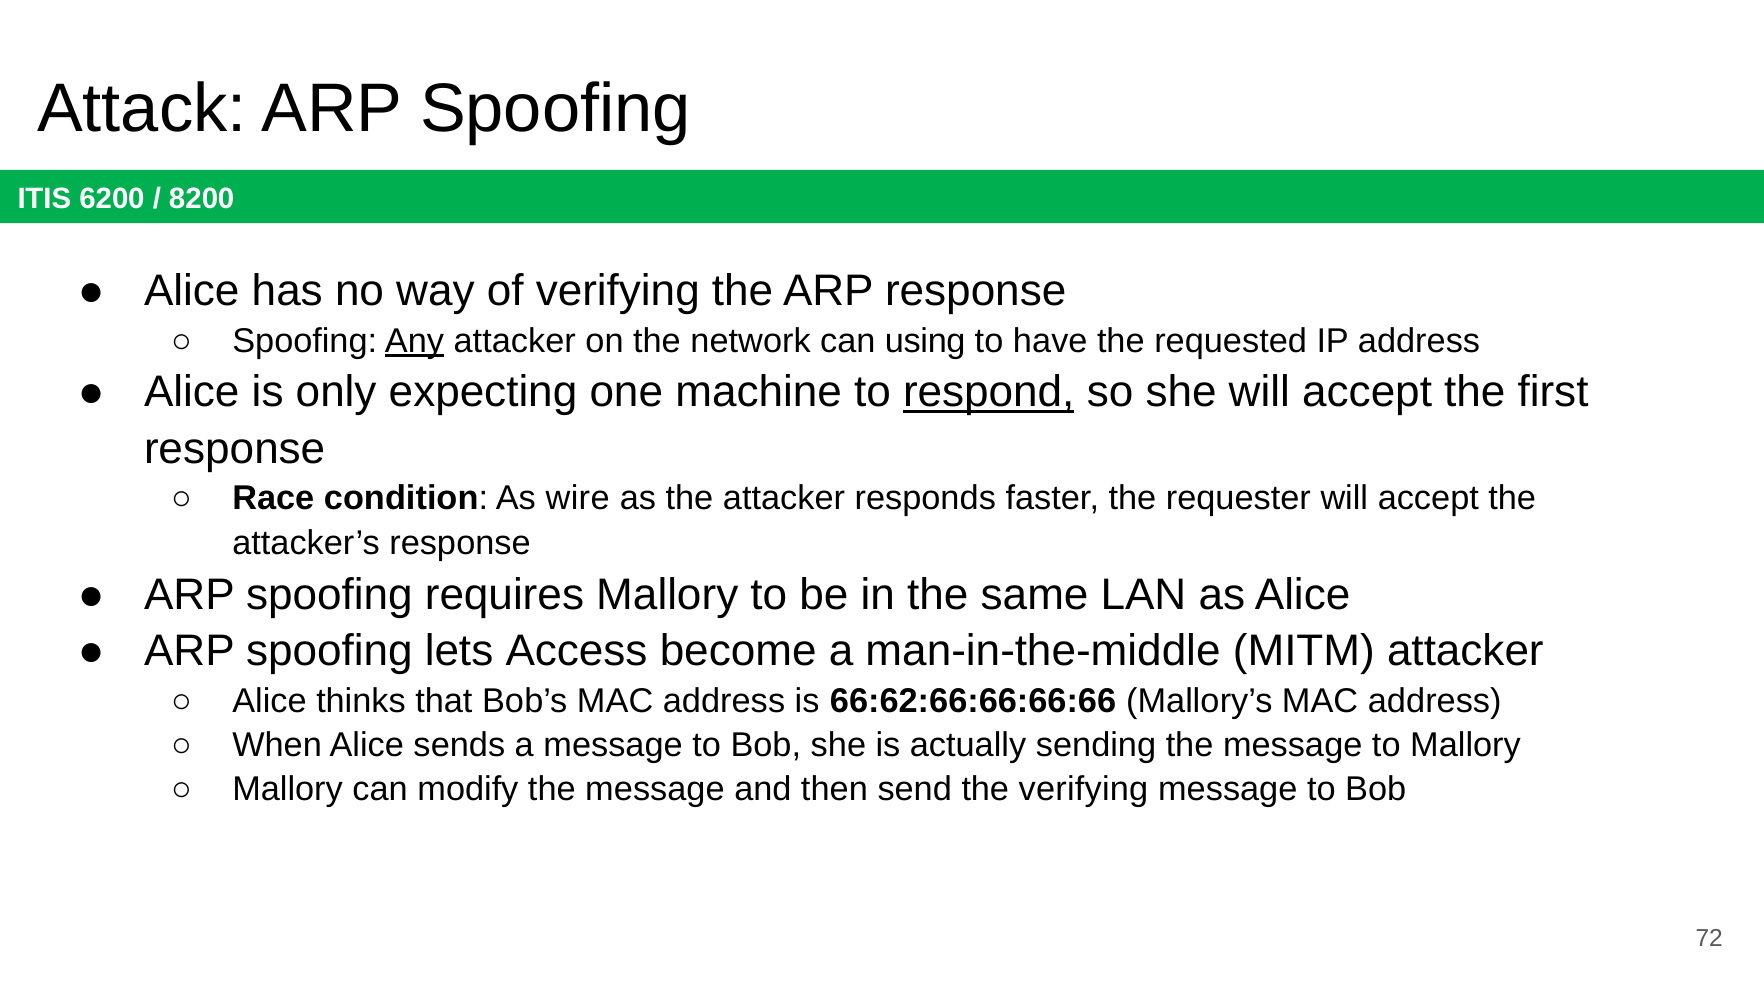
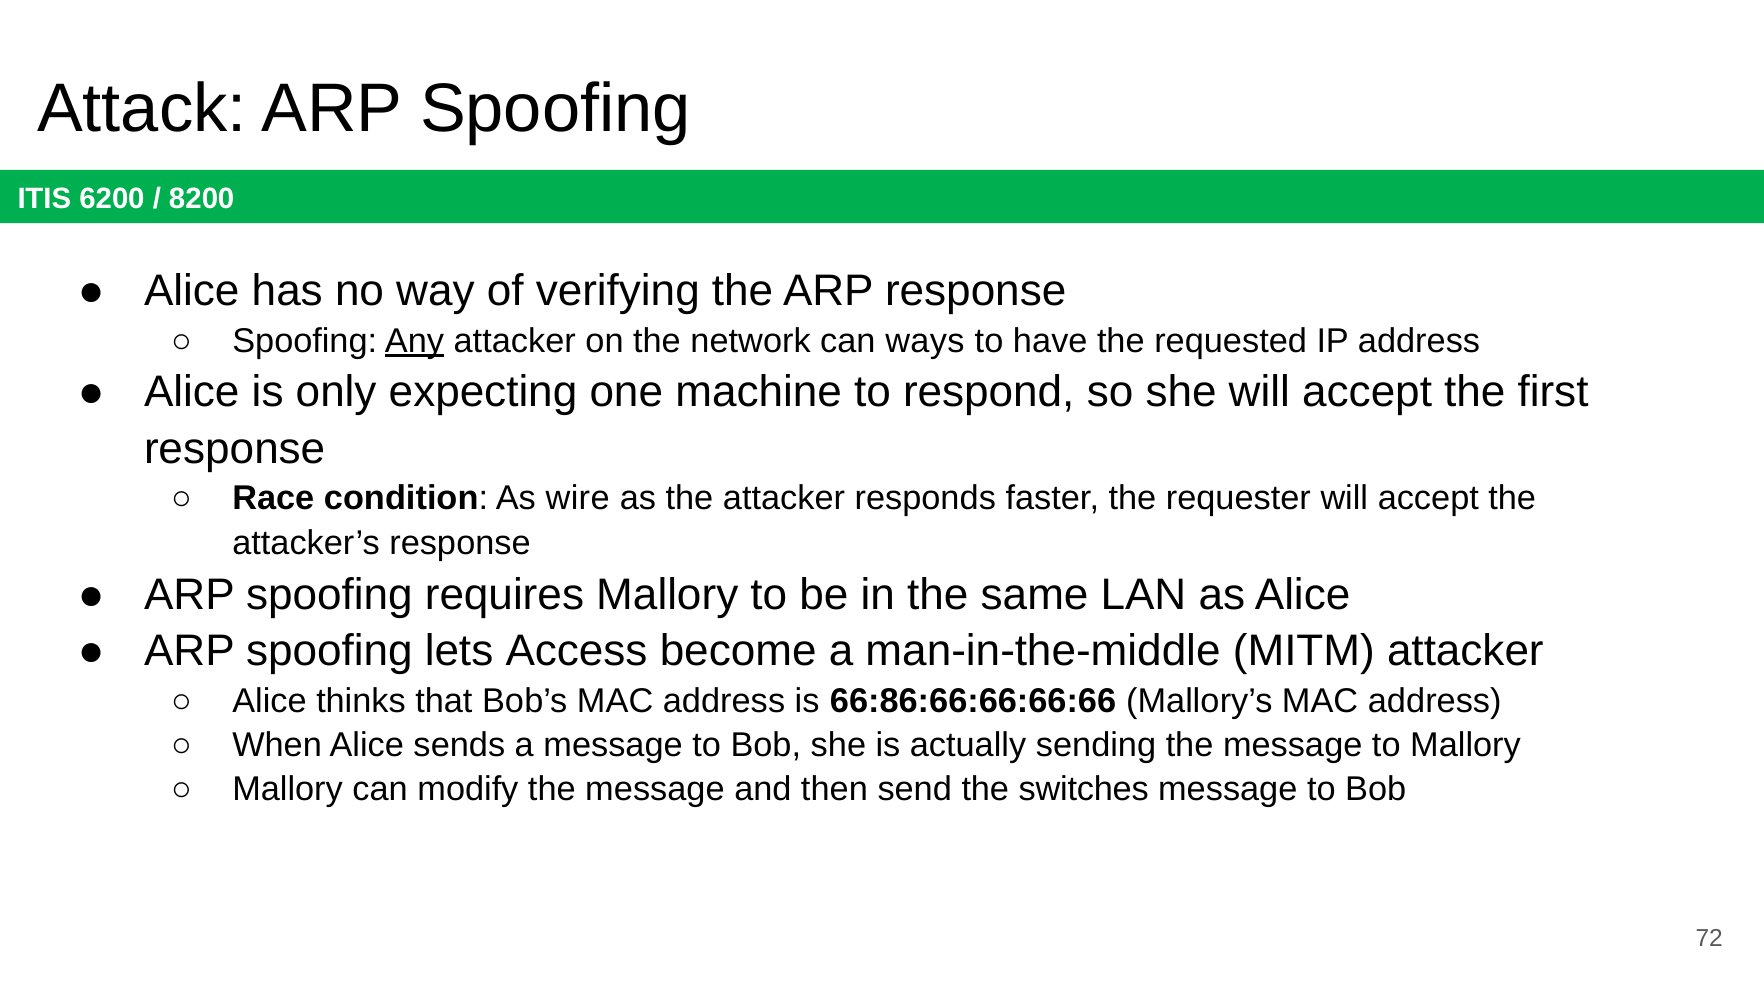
using: using -> ways
respond underline: present -> none
66:62:66:66:66:66: 66:62:66:66:66:66 -> 66:86:66:66:66:66
the verifying: verifying -> switches
